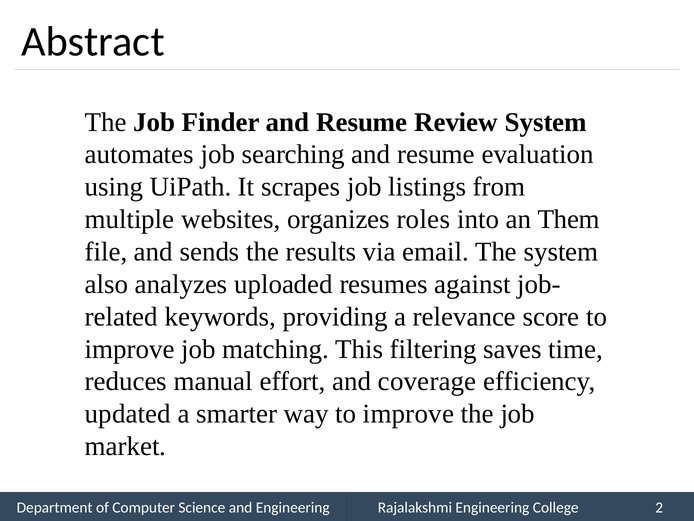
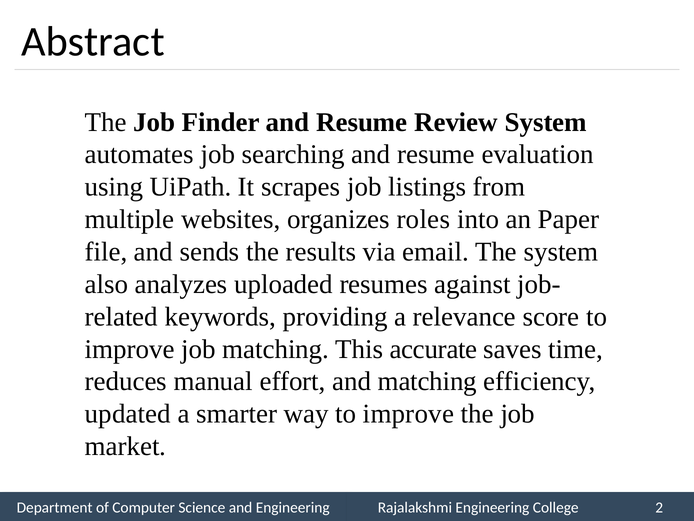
Them: Them -> Paper
filtering: filtering -> accurate
and coverage: coverage -> matching
